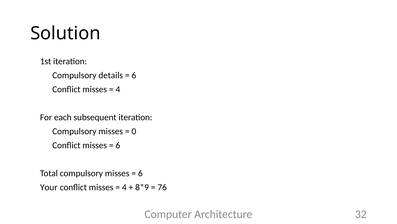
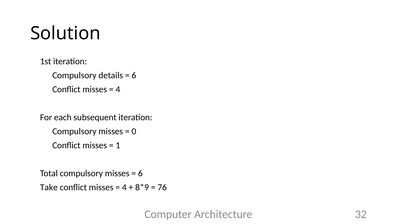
6 at (118, 145): 6 -> 1
Your: Your -> Take
